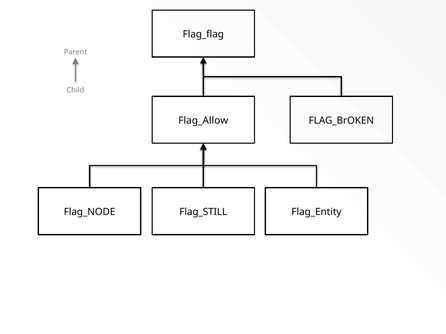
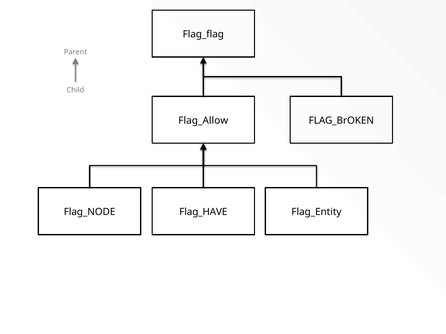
Flag_STILL: Flag_STILL -> Flag_HAVE
